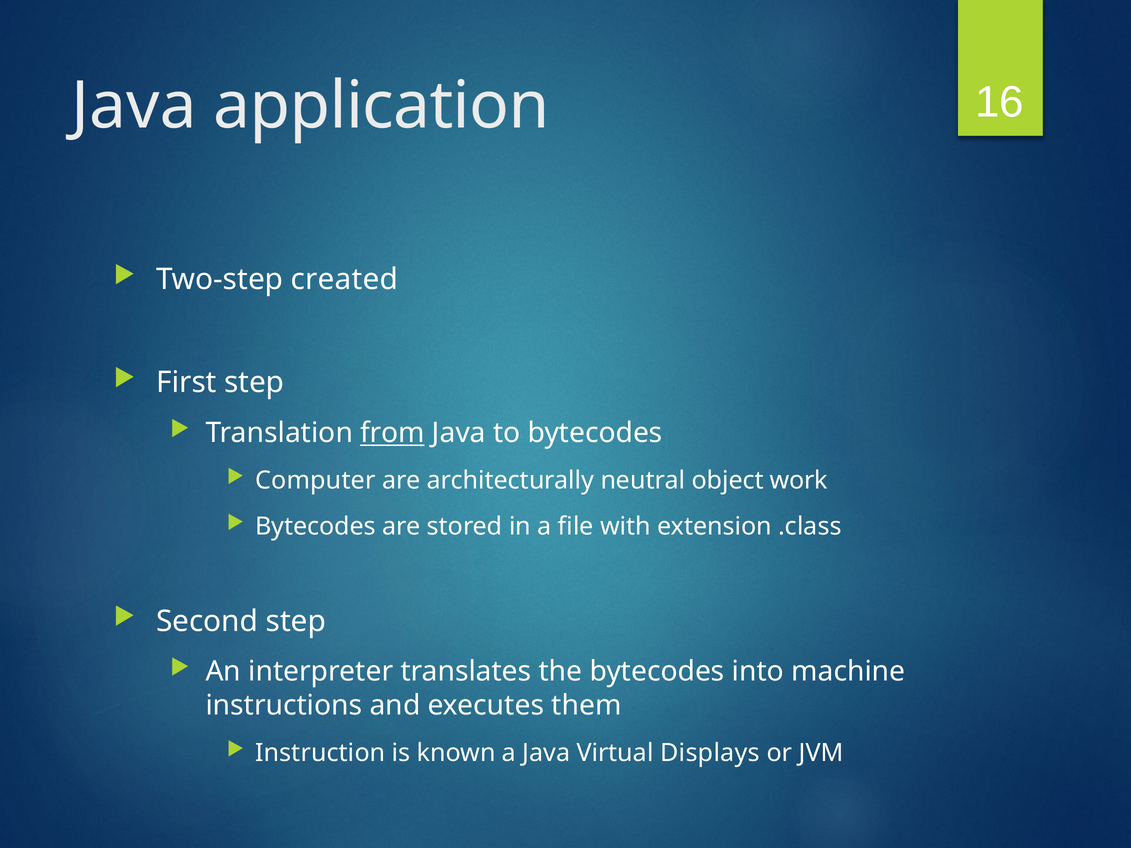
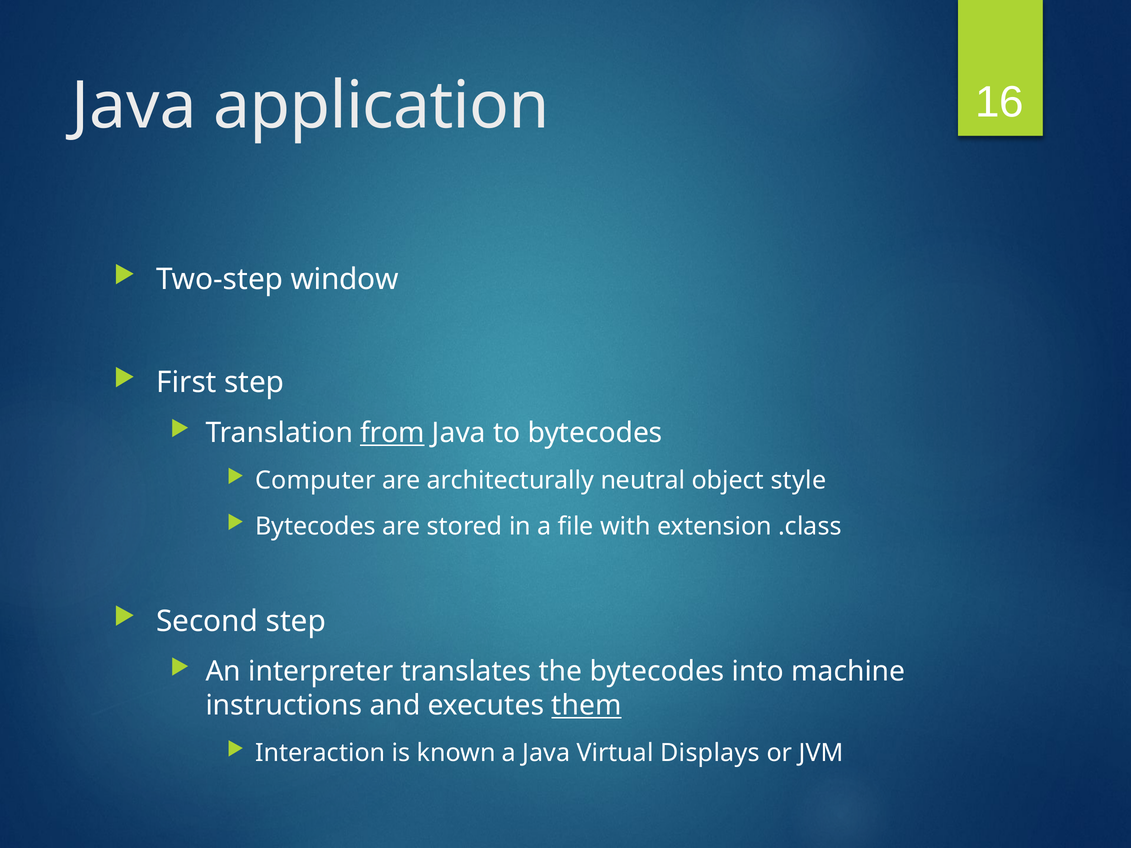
created: created -> window
work: work -> style
them underline: none -> present
Instruction: Instruction -> Interaction
